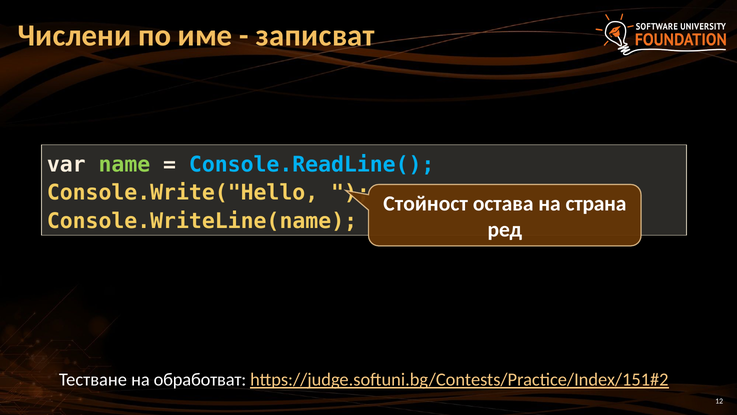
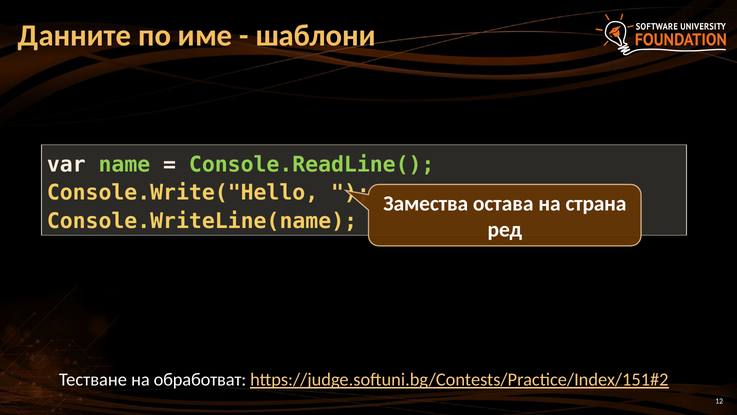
Числени: Числени -> Данните
записват: записват -> шаблони
Console.ReadLine( colour: light blue -> light green
Стойност: Стойност -> Замества
